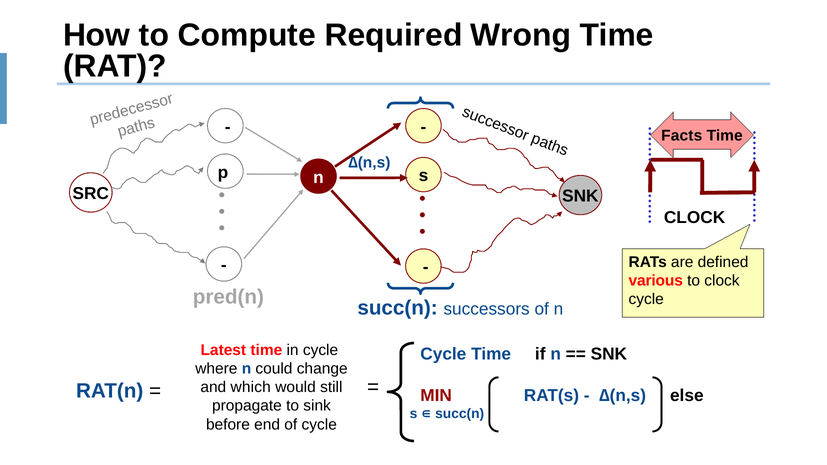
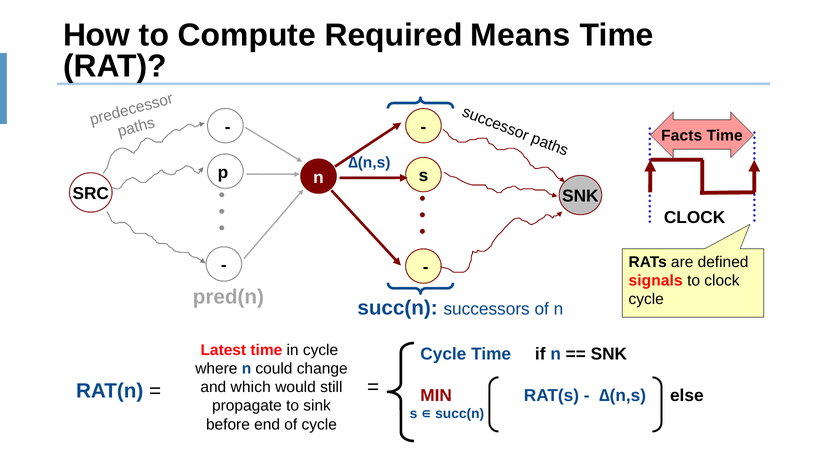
Wrong: Wrong -> Means
various: various -> signals
